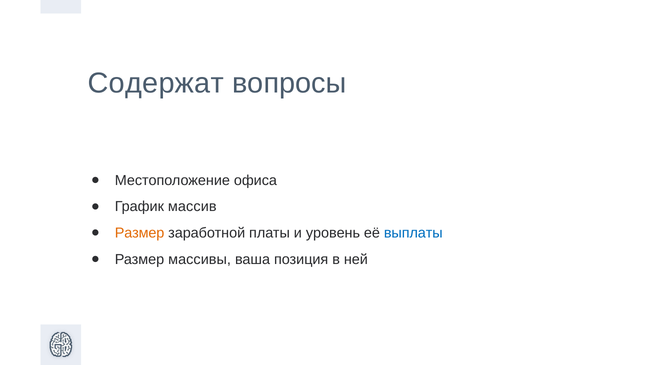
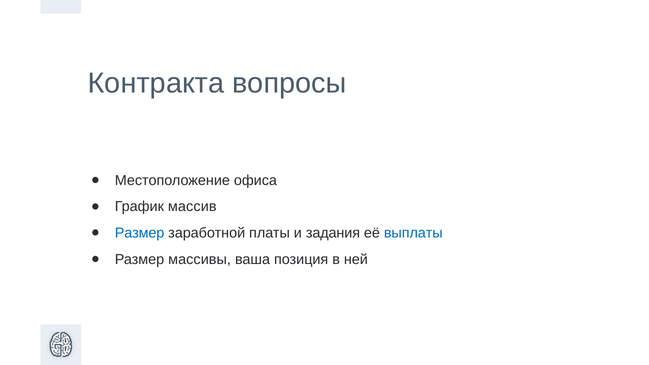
Содержат: Содержат -> Контракта
Размер at (140, 233) colour: orange -> blue
уровень: уровень -> задания
